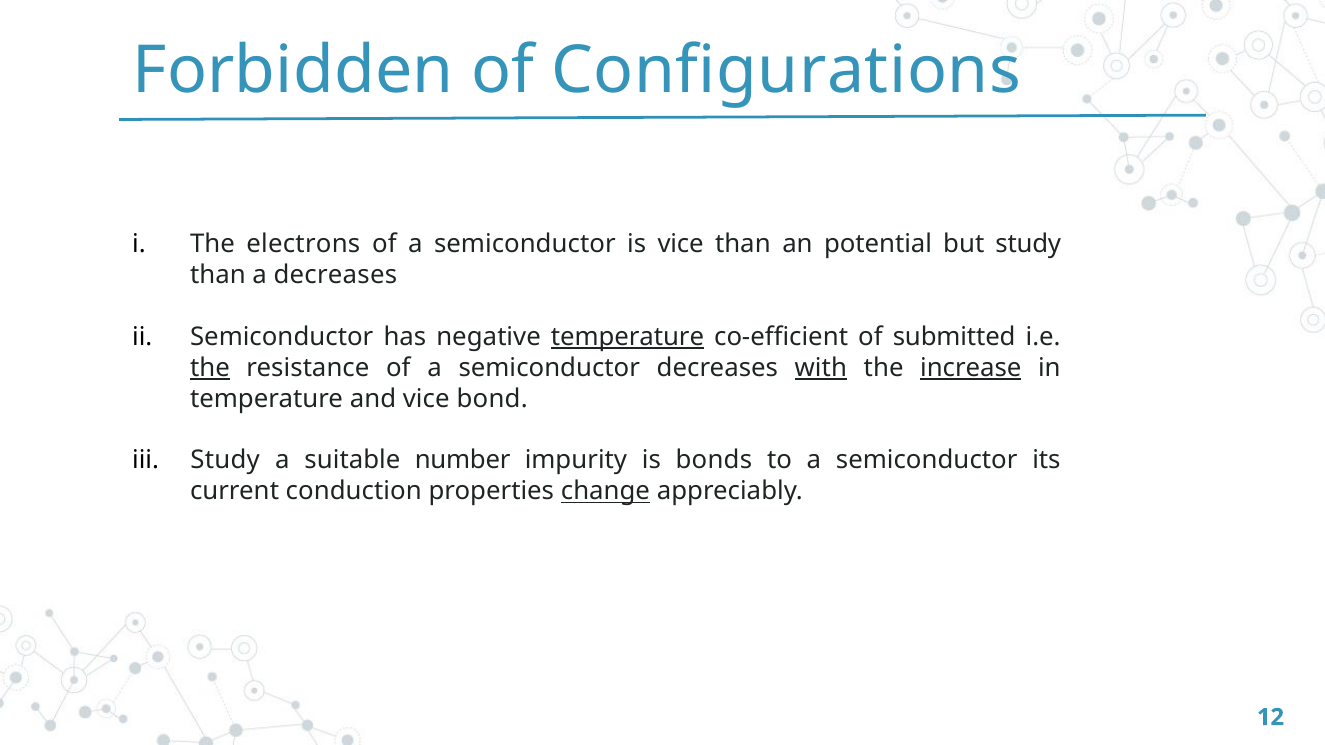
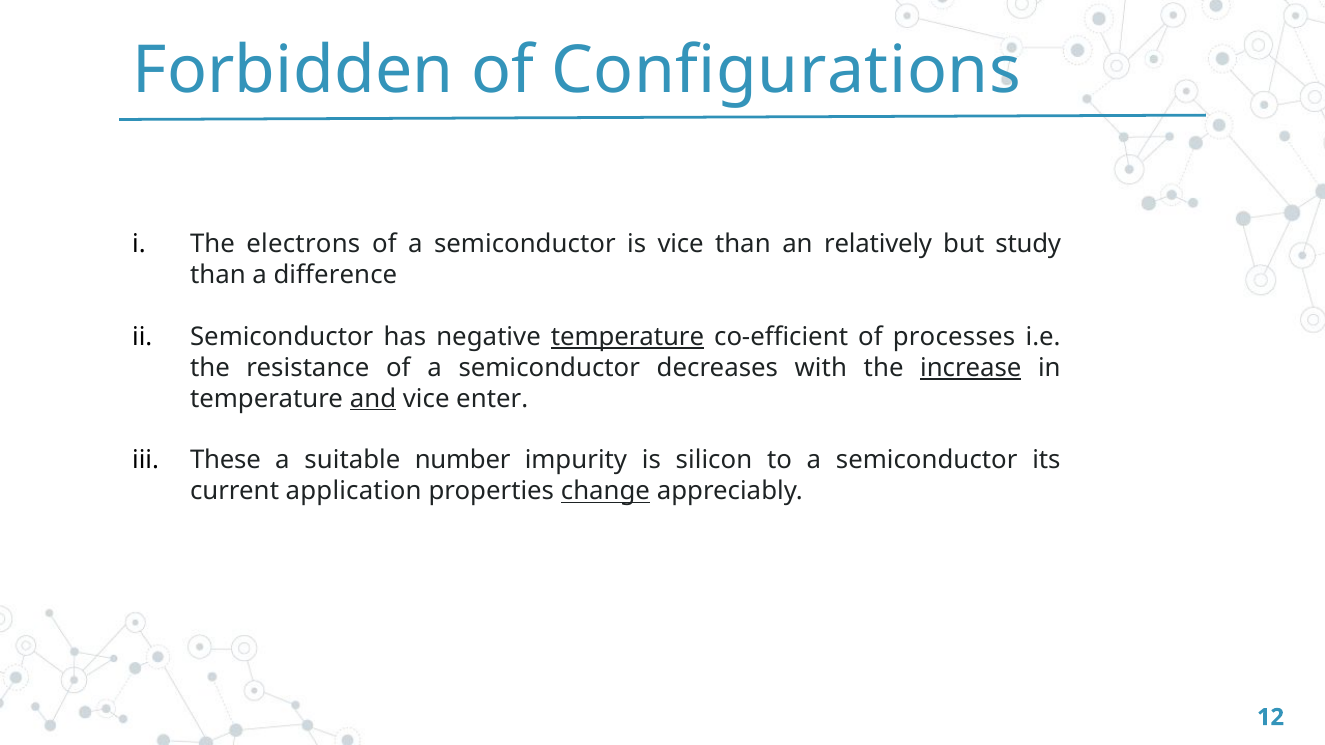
potential: potential -> relatively
a decreases: decreases -> difference
submitted: submitted -> processes
the at (210, 368) underline: present -> none
with underline: present -> none
and underline: none -> present
bond: bond -> enter
Study at (225, 461): Study -> These
bonds: bonds -> silicon
conduction: conduction -> application
